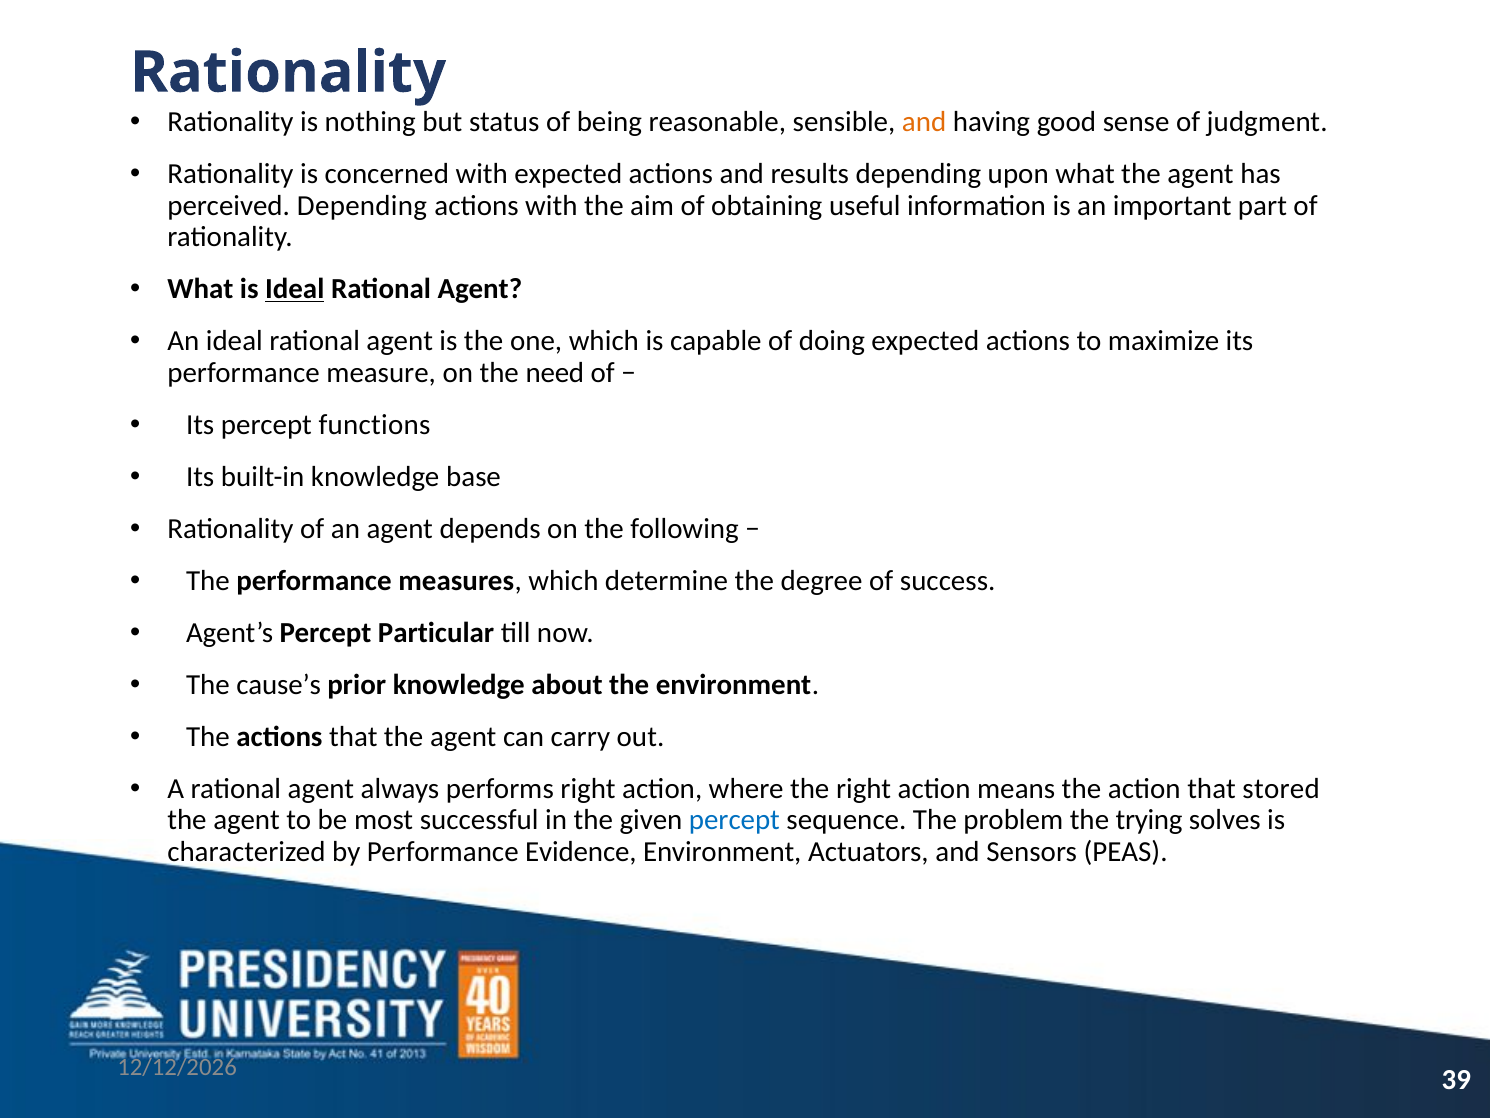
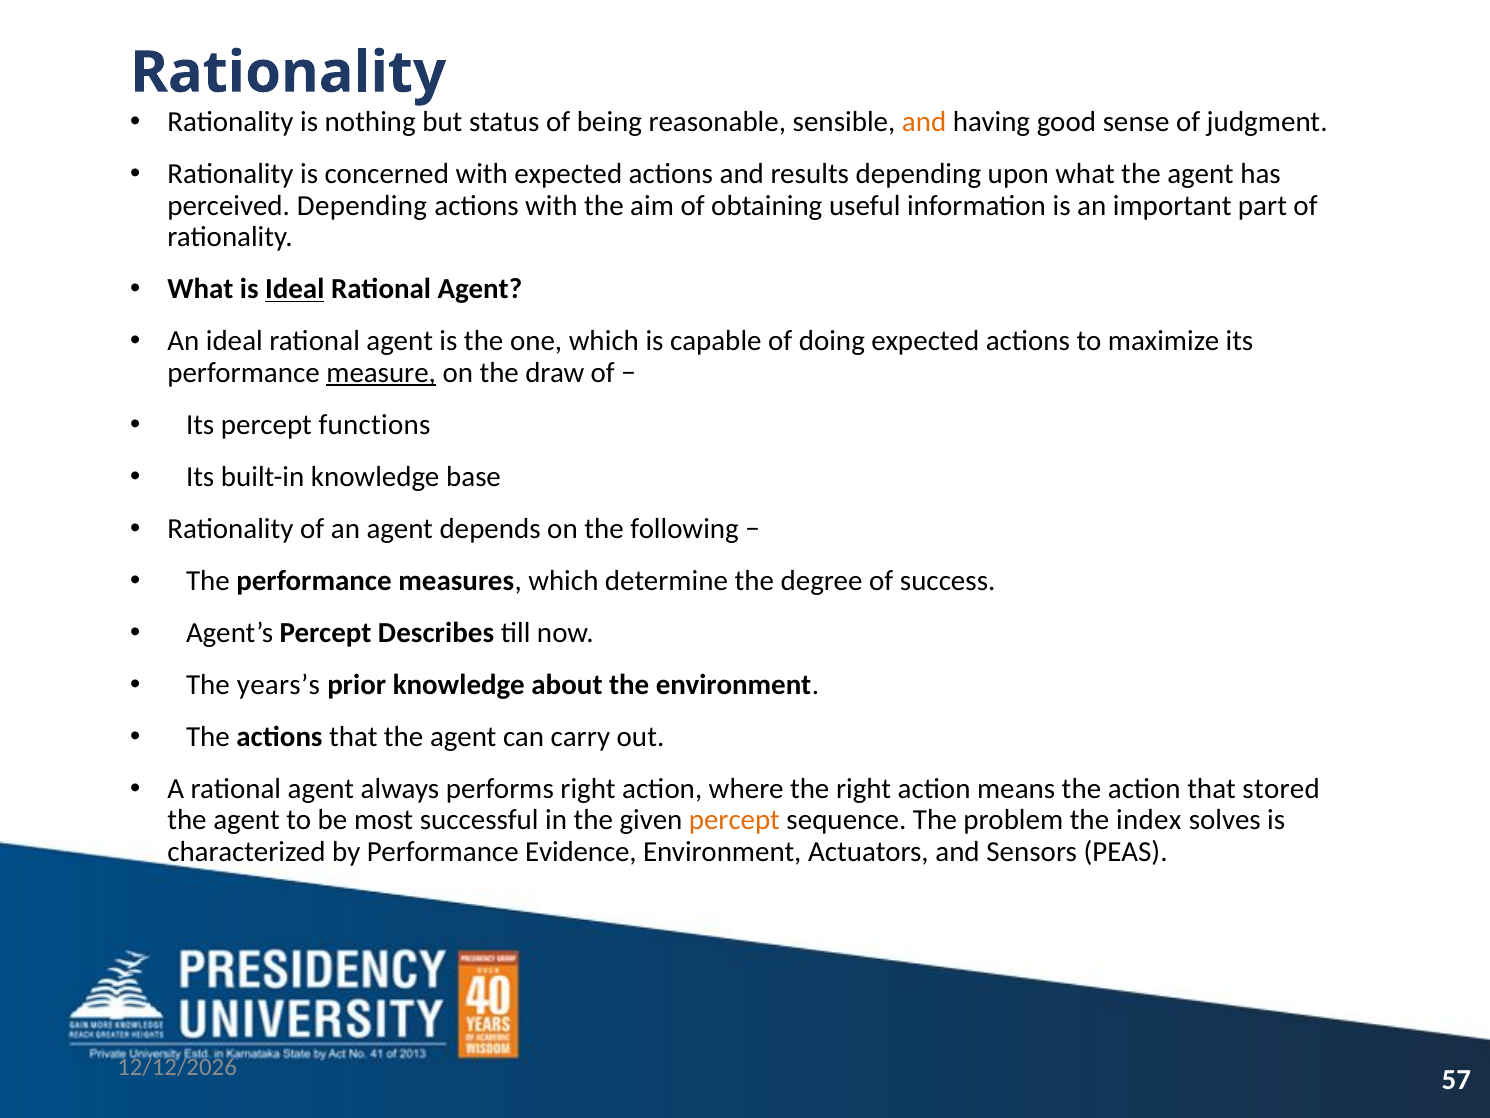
measure underline: none -> present
need: need -> draw
Particular: Particular -> Describes
cause’s: cause’s -> years’s
percept at (734, 820) colour: blue -> orange
trying: trying -> index
39: 39 -> 57
